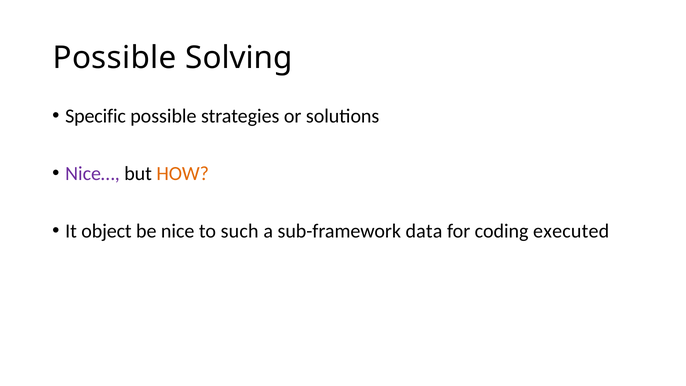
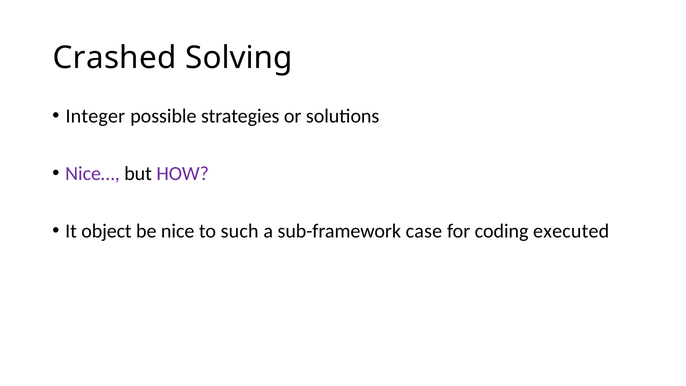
Possible at (115, 58): Possible -> Crashed
Specific: Specific -> Integer
HOW colour: orange -> purple
data: data -> case
